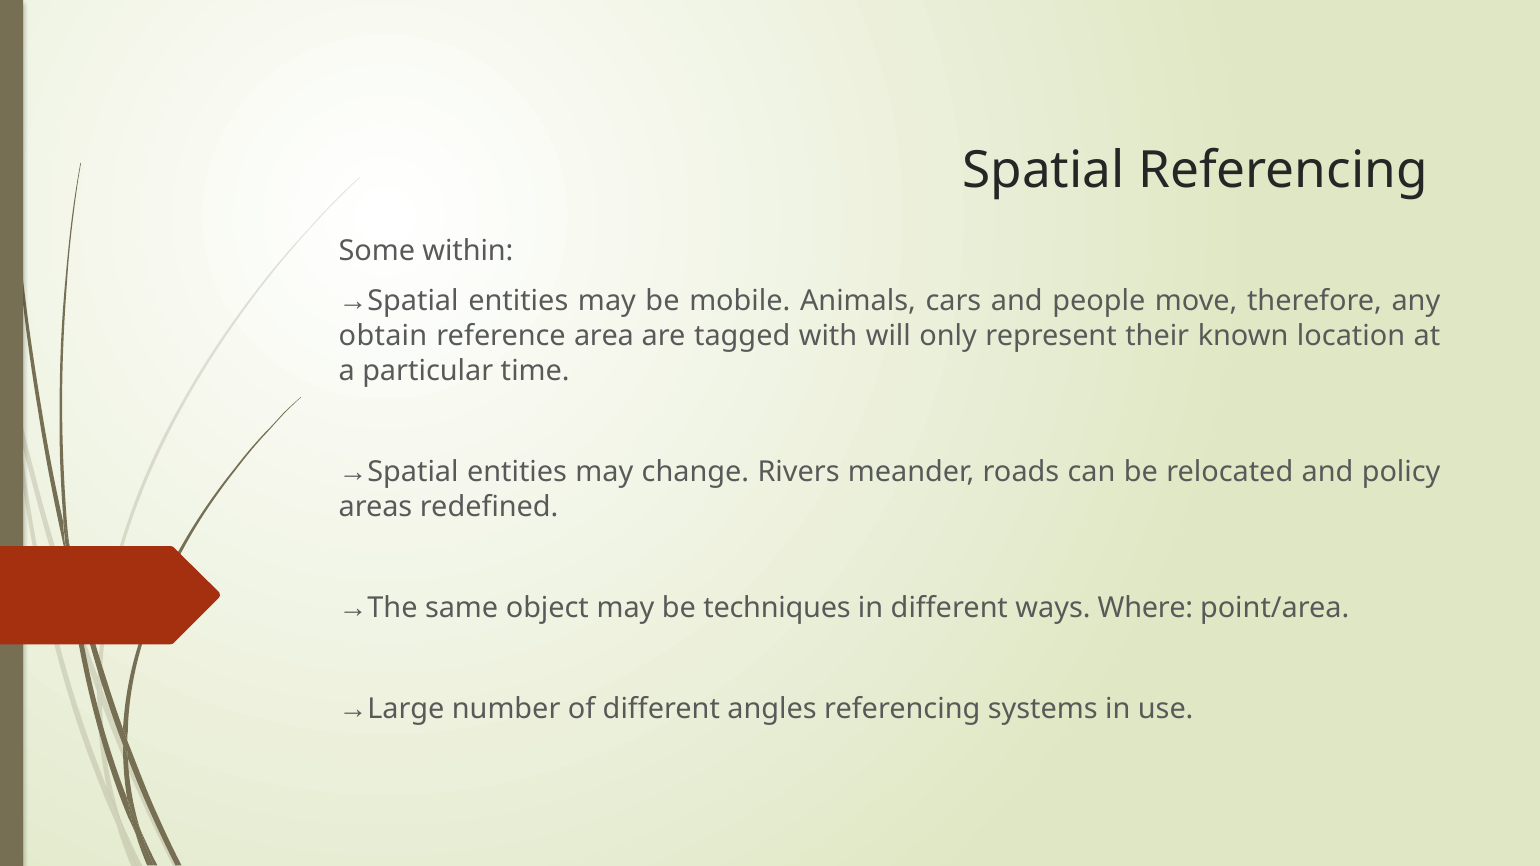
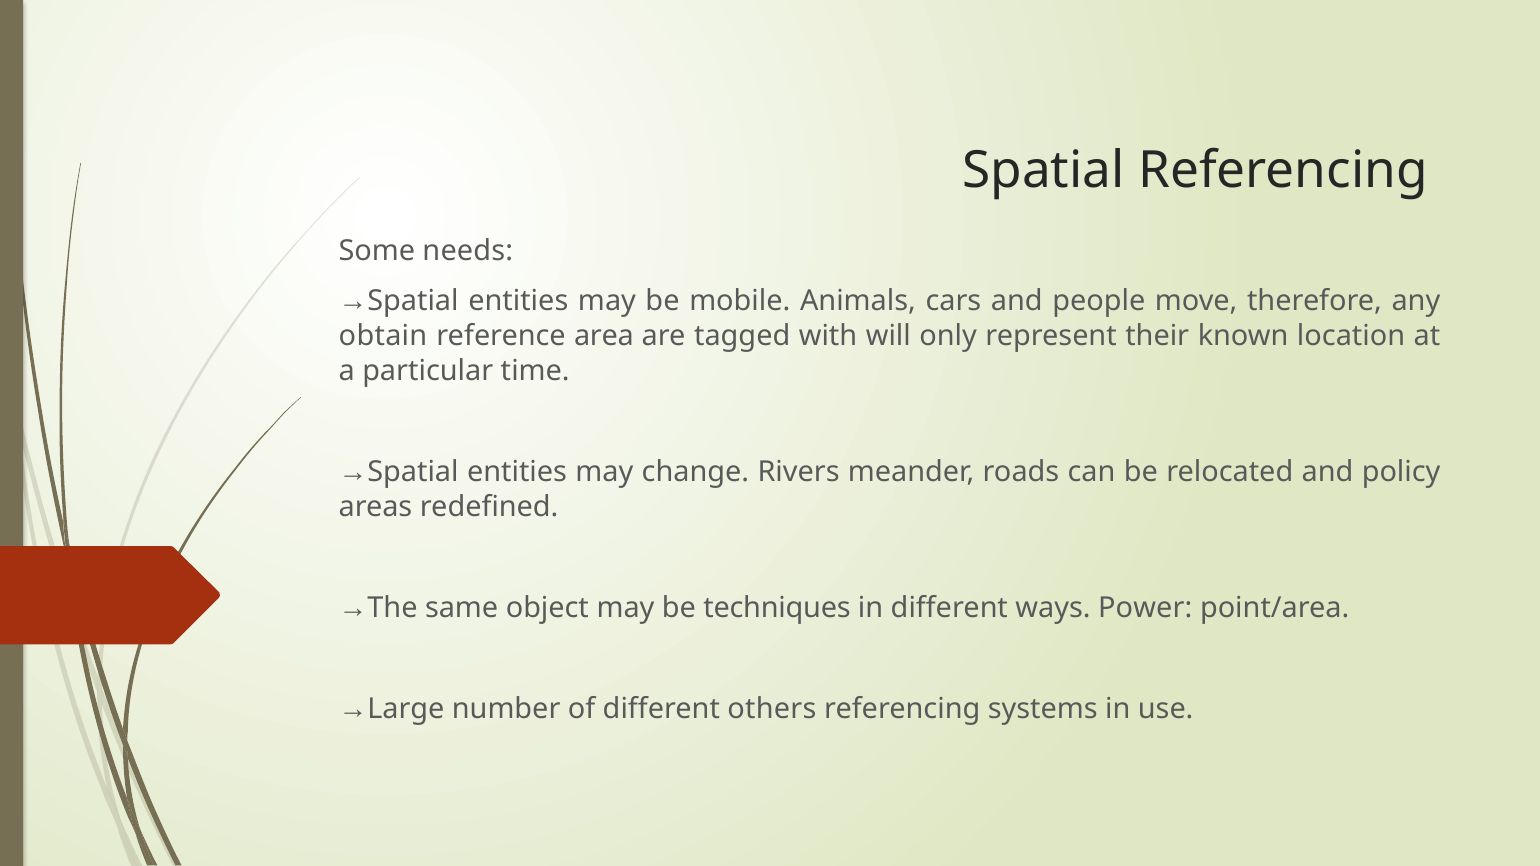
within: within -> needs
Where: Where -> Power
angles: angles -> others
